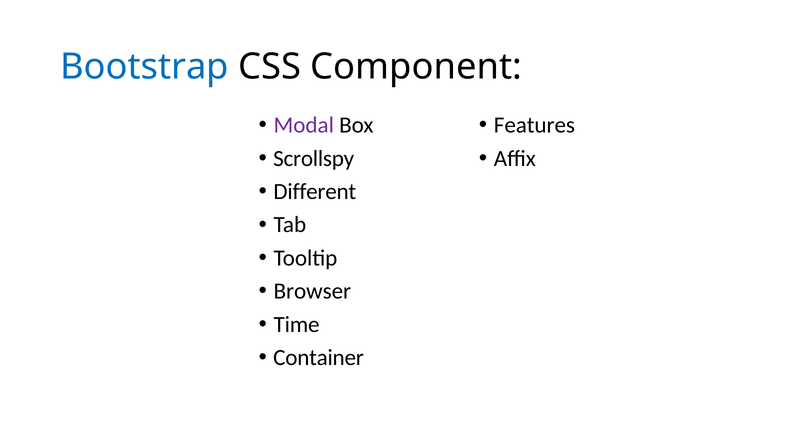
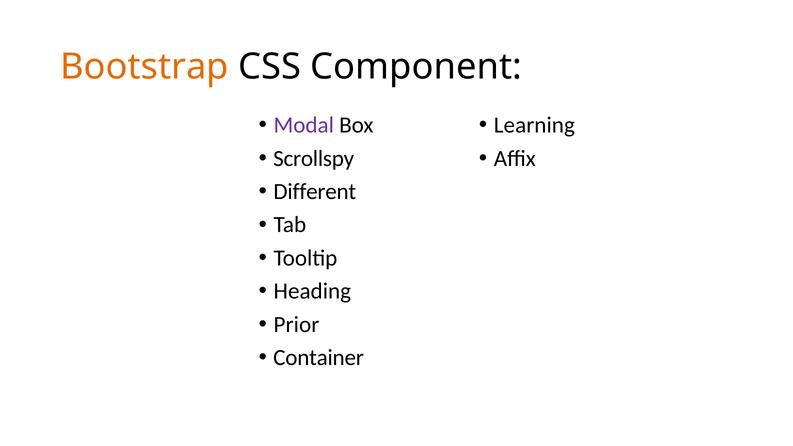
Bootstrap colour: blue -> orange
Features: Features -> Learning
Browser: Browser -> Heading
Time: Time -> Prior
